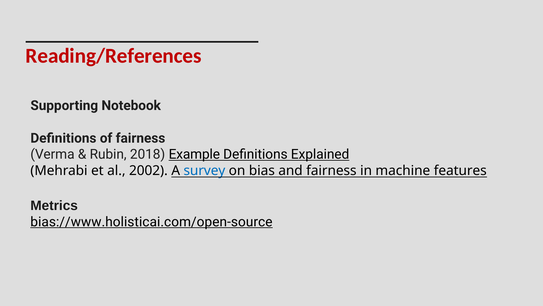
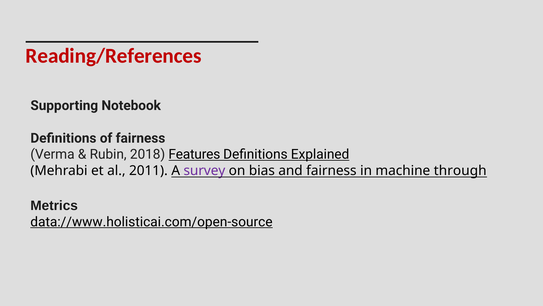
Example: Example -> Features
2002: 2002 -> 2011
survey colour: blue -> purple
features: features -> through
bias://www.holisticai.com/open-source: bias://www.holisticai.com/open-source -> data://www.holisticai.com/open-source
